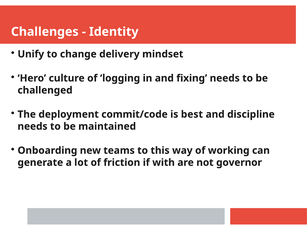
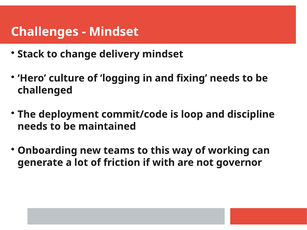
Identity at (114, 32): Identity -> Mindset
Unify: Unify -> Stack
best: best -> loop
